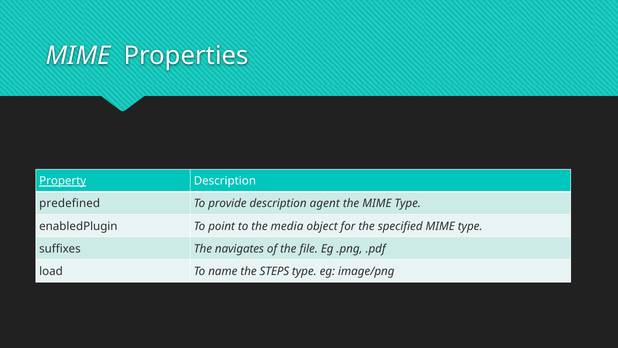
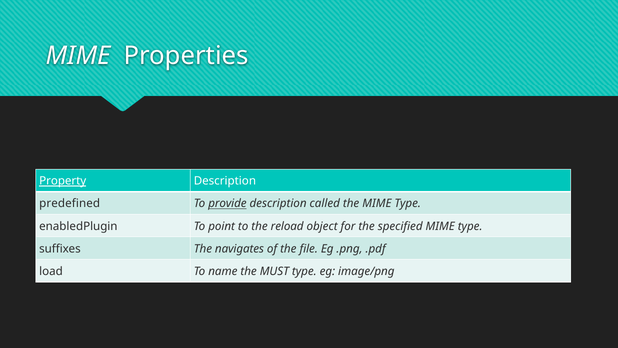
provide underline: none -> present
agent: agent -> called
media: media -> reload
STEPS: STEPS -> MUST
